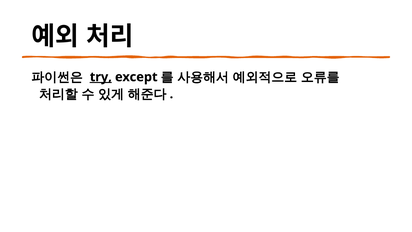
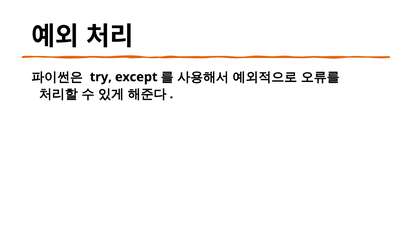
try underline: present -> none
